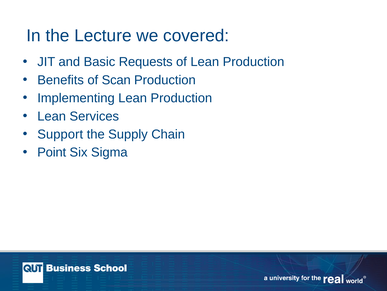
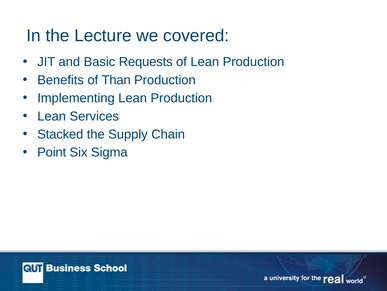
Scan: Scan -> Than
Support: Support -> Stacked
